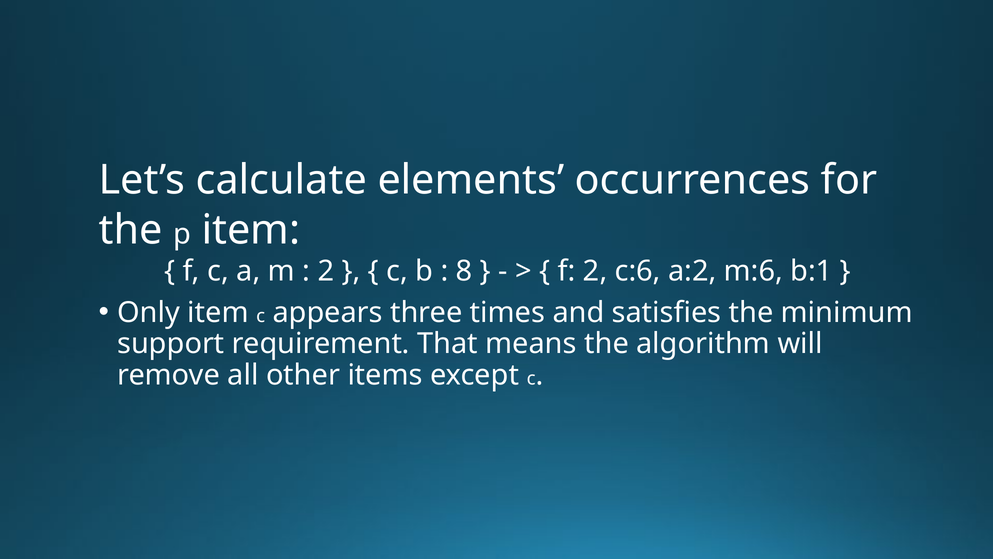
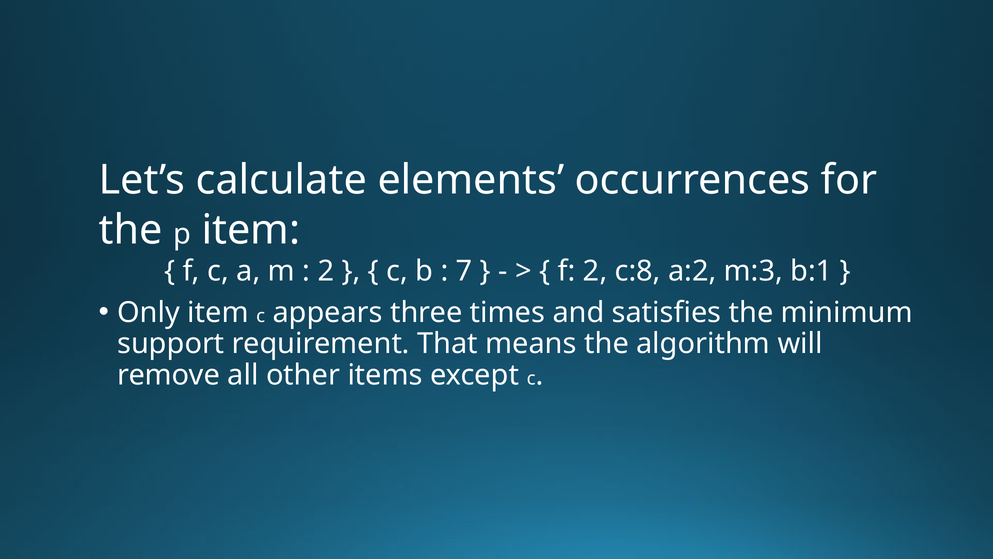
8: 8 -> 7
c:6: c:6 -> c:8
m:6: m:6 -> m:3
